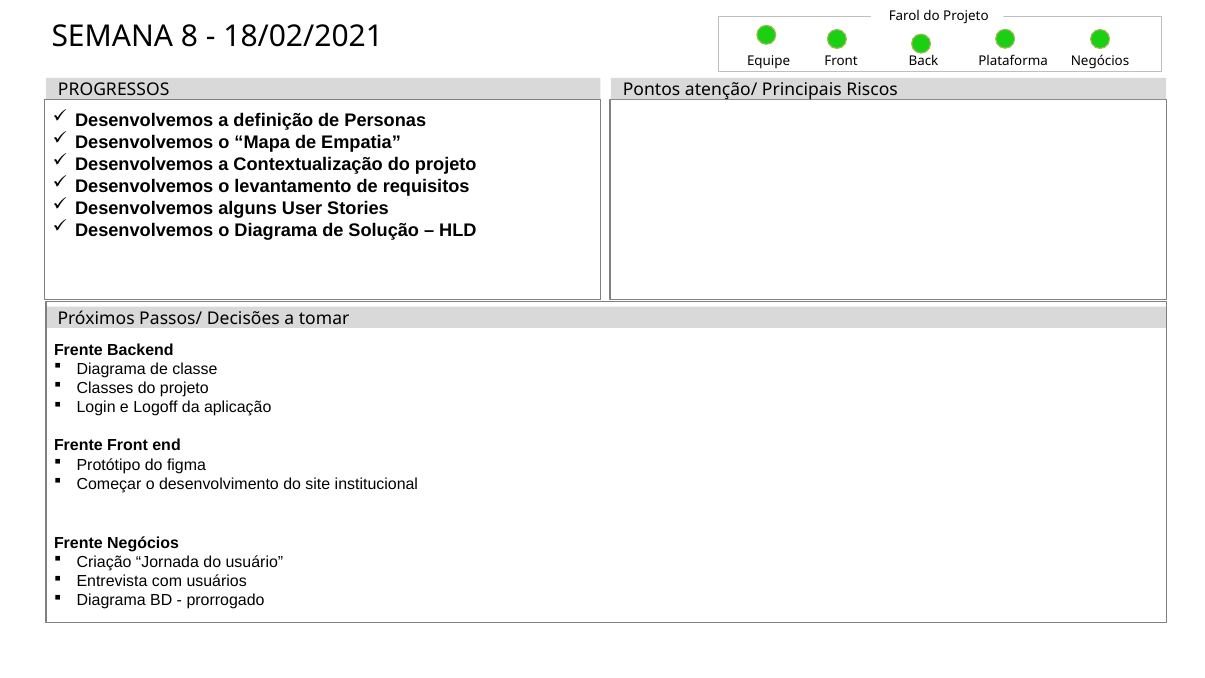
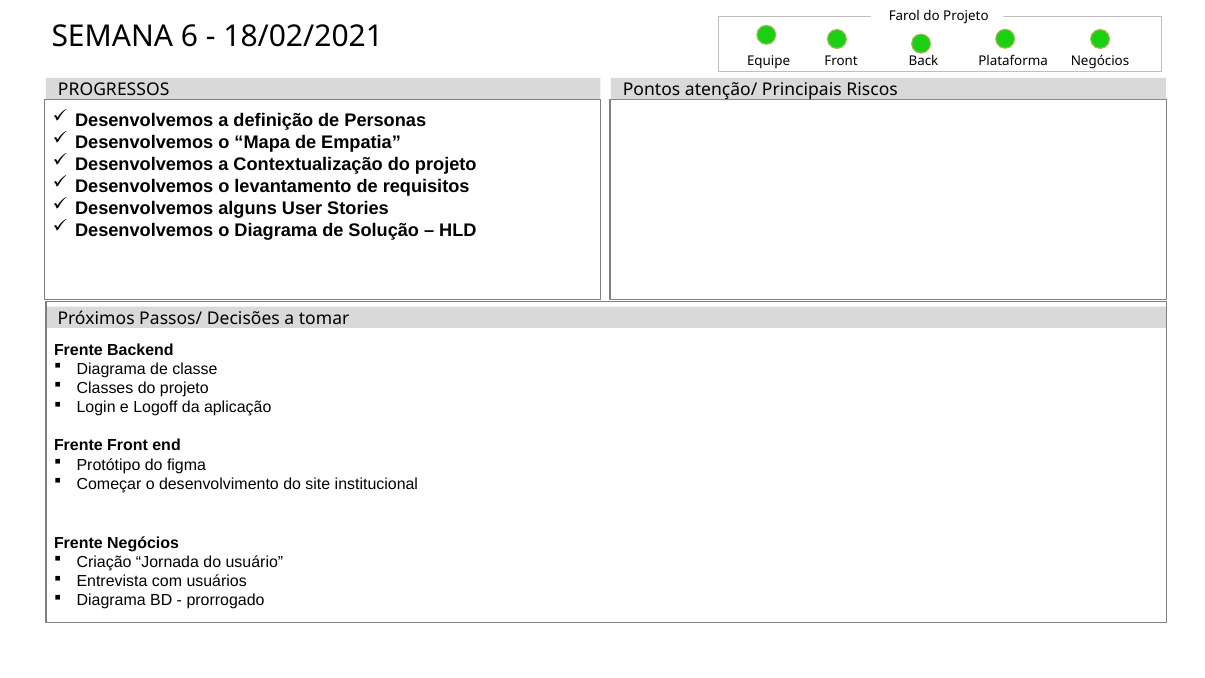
8: 8 -> 6
